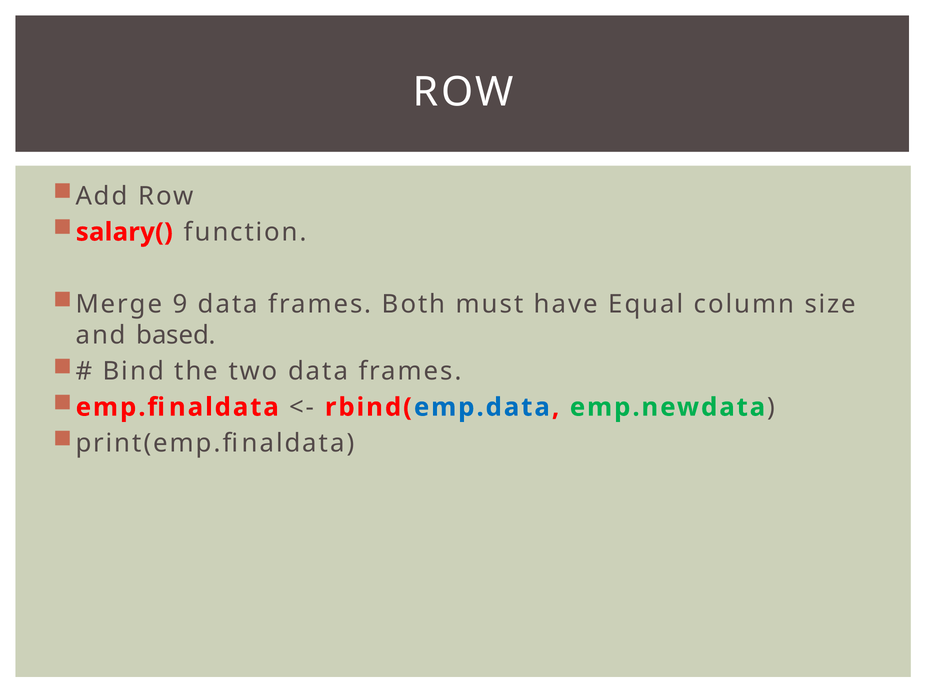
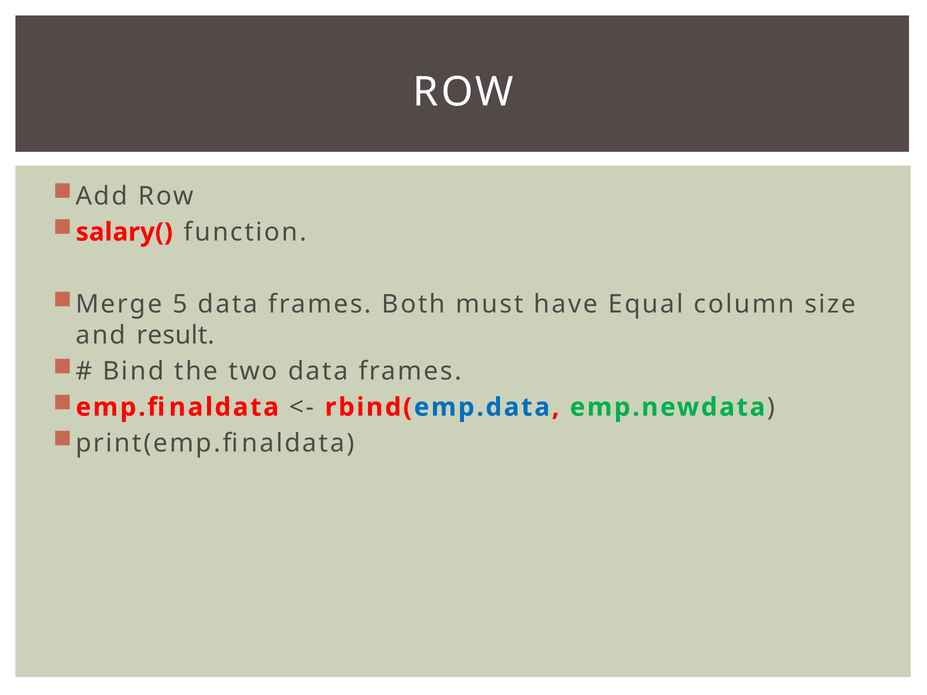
9: 9 -> 5
based: based -> result
